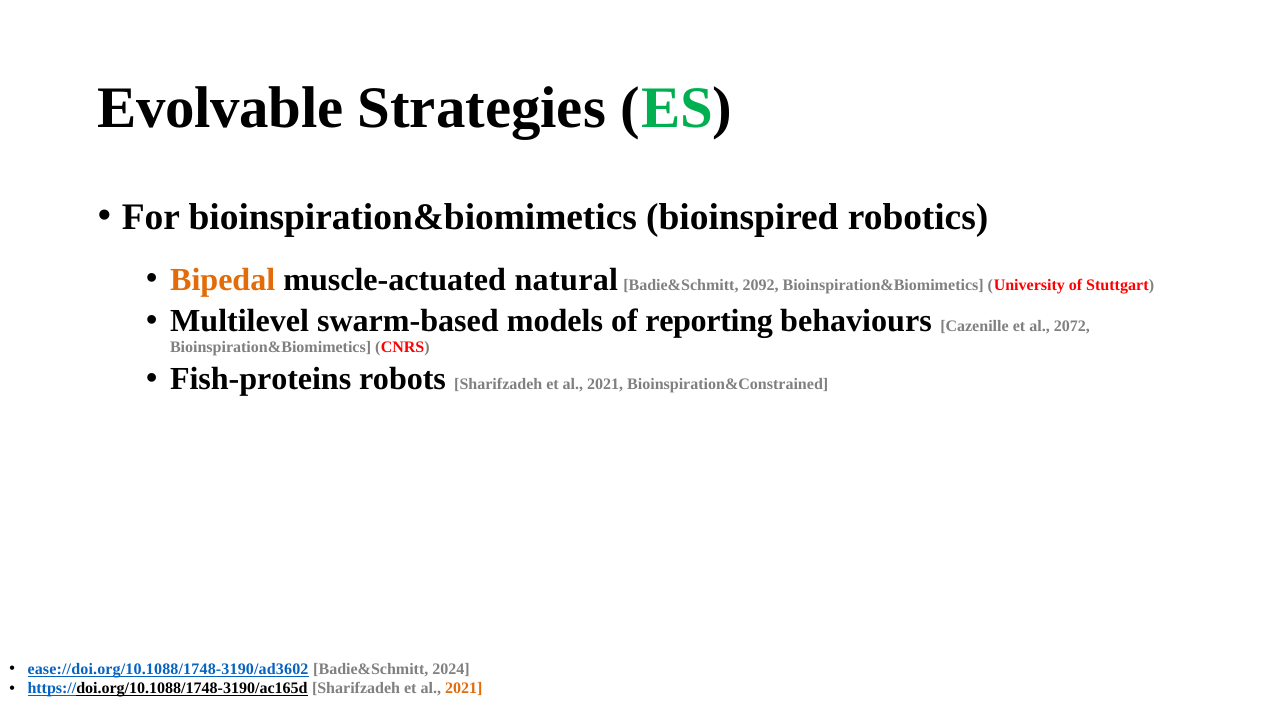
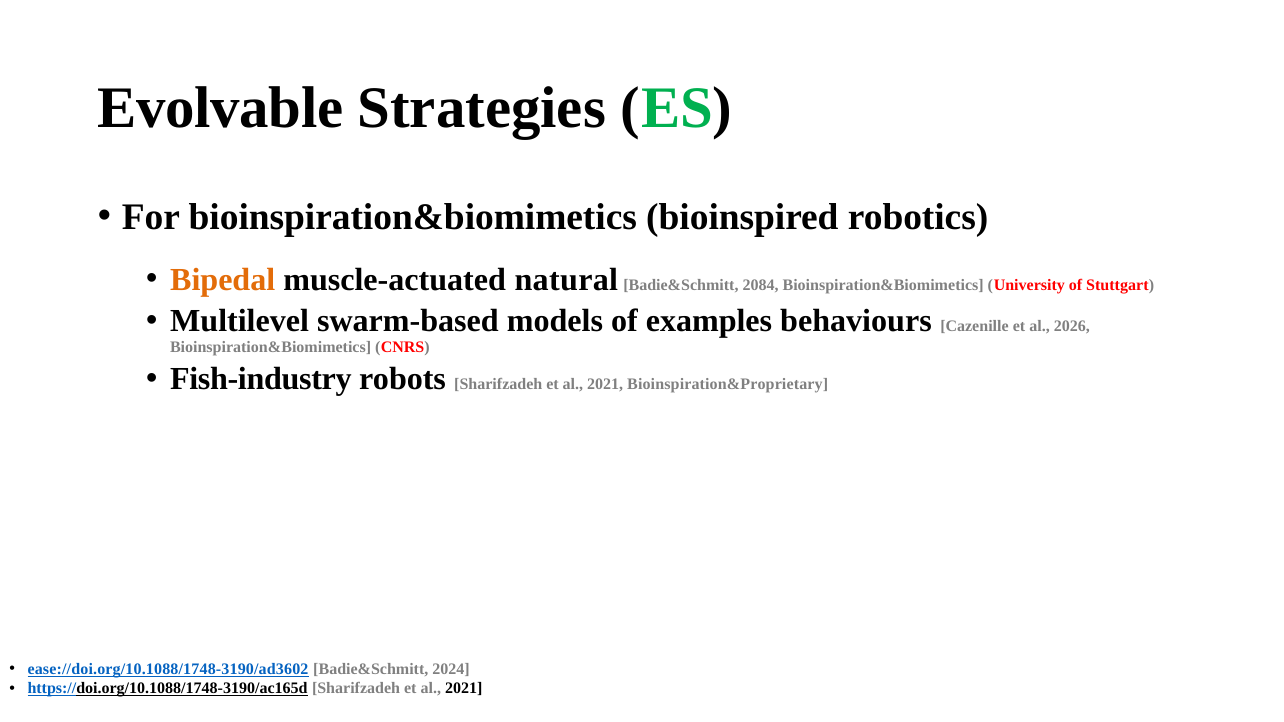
2092: 2092 -> 2084
reporting: reporting -> examples
2072: 2072 -> 2026
Fish-proteins: Fish-proteins -> Fish-industry
Bioinspiration&Constrained: Bioinspiration&Constrained -> Bioinspiration&Proprietary
2021 at (464, 689) colour: orange -> black
